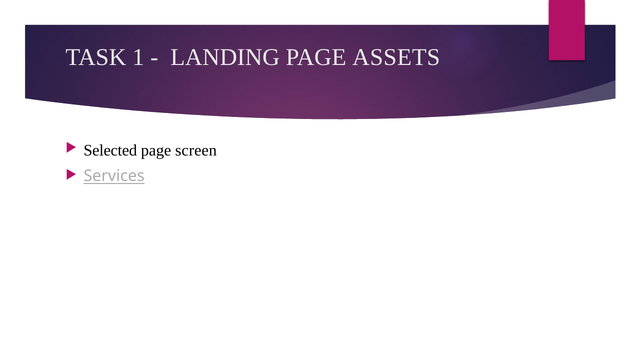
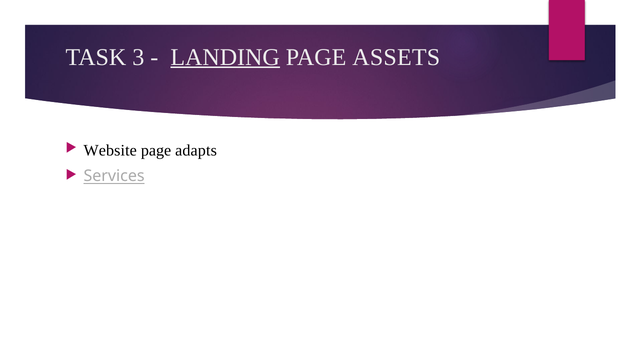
1: 1 -> 3
LANDING underline: none -> present
Selected: Selected -> Website
screen: screen -> adapts
